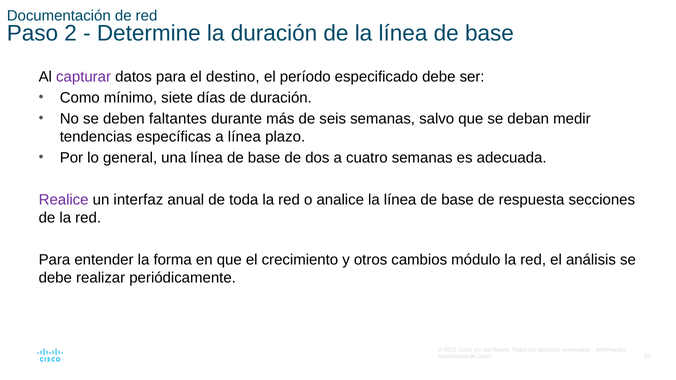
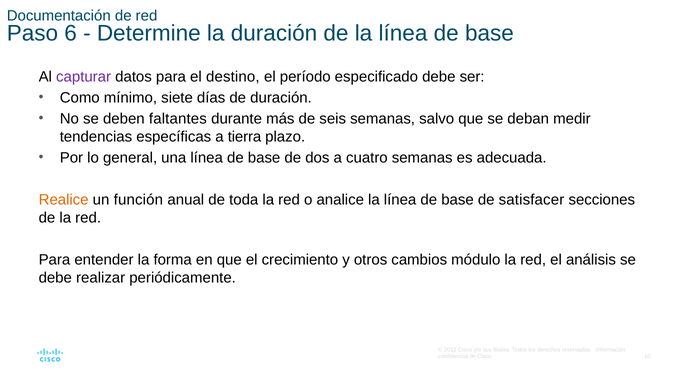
2: 2 -> 6
a línea: línea -> tierra
Realice colour: purple -> orange
interfaz: interfaz -> función
respuesta: respuesta -> satisfacer
